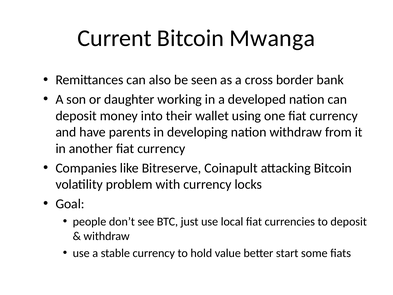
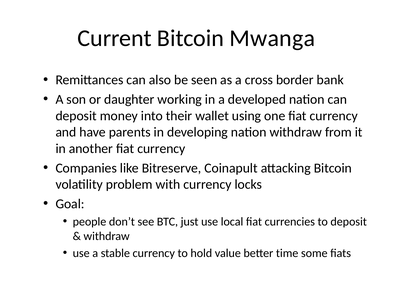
start: start -> time
